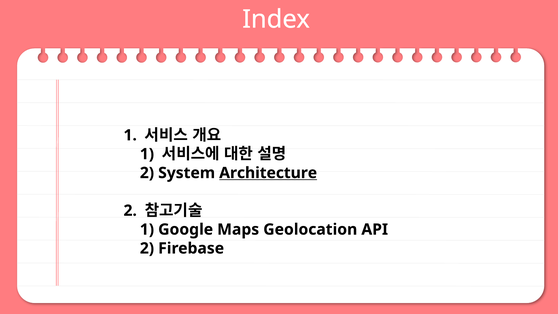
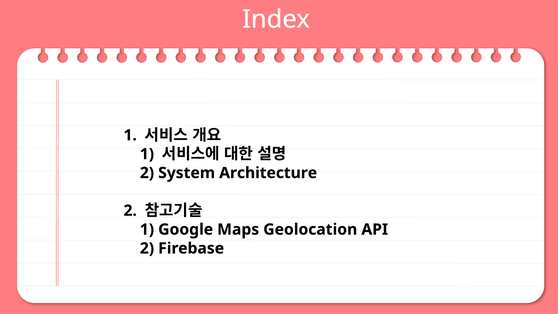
Architecture underline: present -> none
